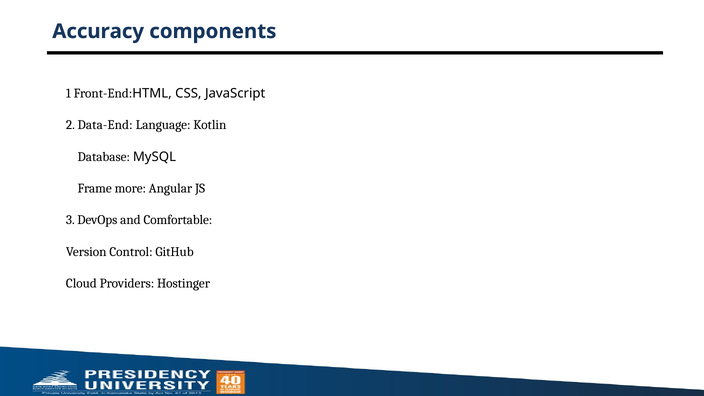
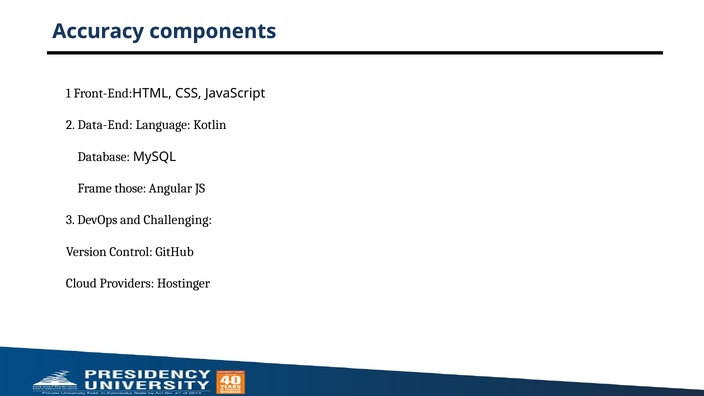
more: more -> those
Comfortable: Comfortable -> Challenging
